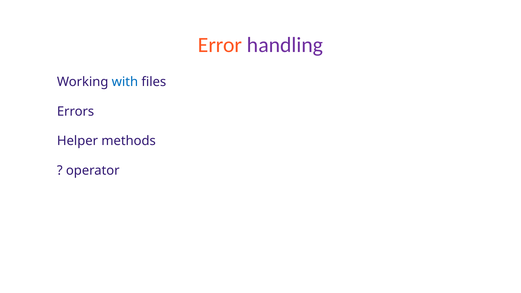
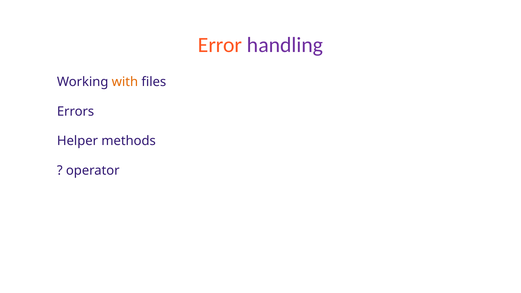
with colour: blue -> orange
